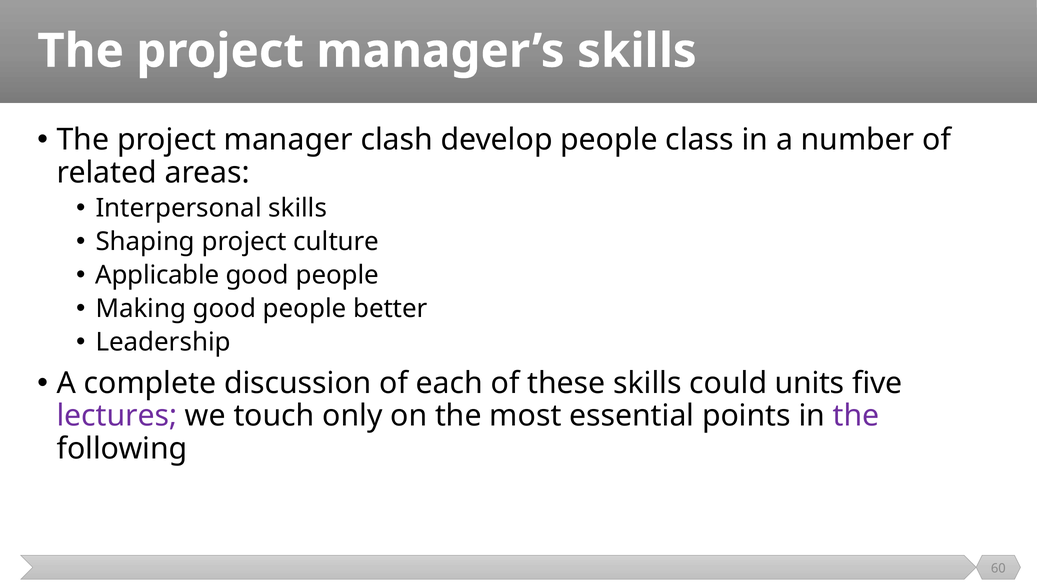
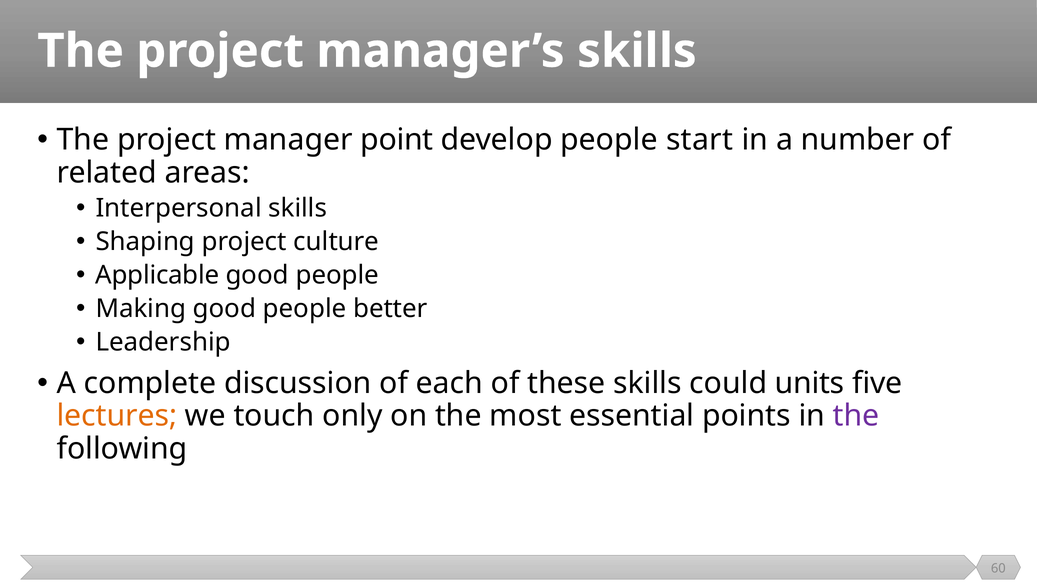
clash: clash -> point
class: class -> start
lectures colour: purple -> orange
